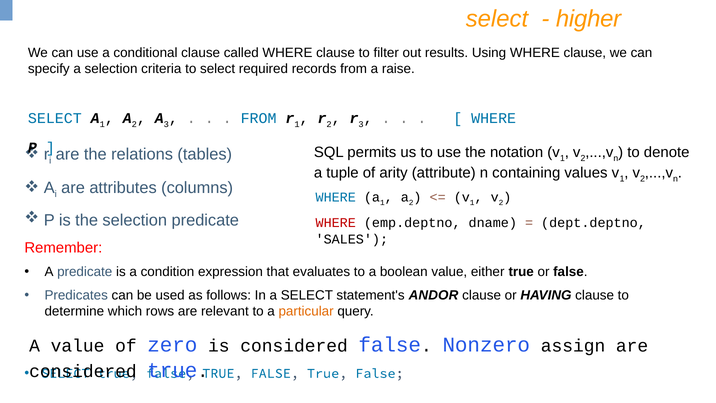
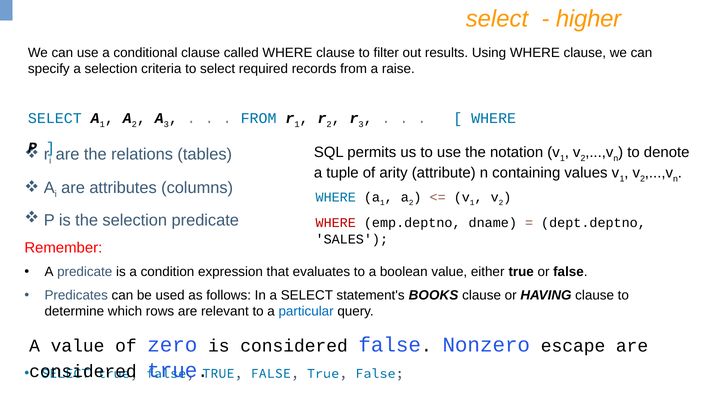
ANDOR: ANDOR -> BOOKS
particular colour: orange -> blue
assign: assign -> escape
